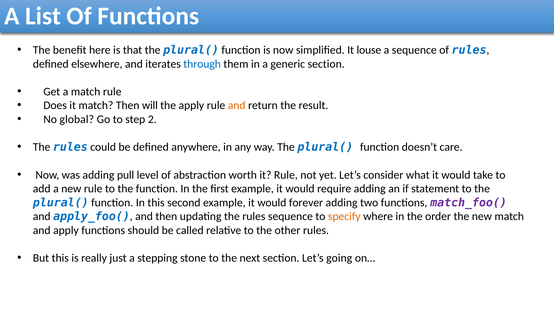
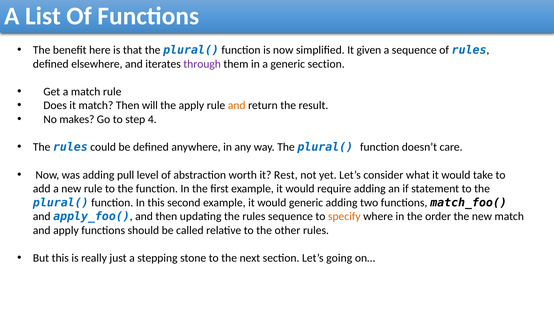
louse: louse -> given
through colour: blue -> purple
global: global -> makes
2: 2 -> 4
it Rule: Rule -> Rest
would forever: forever -> generic
match_foo( colour: purple -> black
